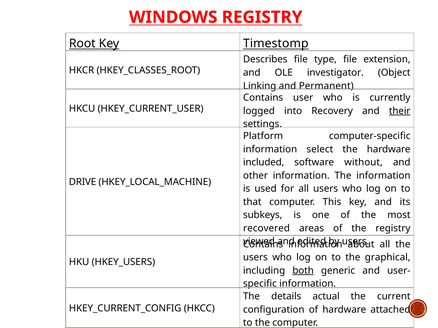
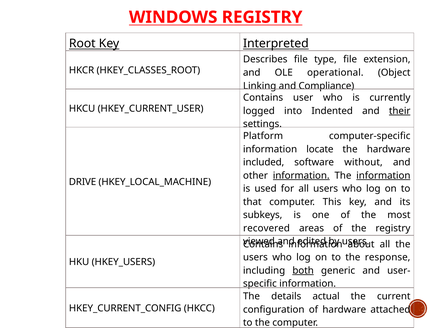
Timestomp: Timestomp -> Interpreted
investigator: investigator -> operational
Permanent: Permanent -> Compliance
Recovery: Recovery -> Indented
select: select -> locate
information at (301, 176) underline: none -> present
information at (383, 176) underline: none -> present
graphical: graphical -> response
